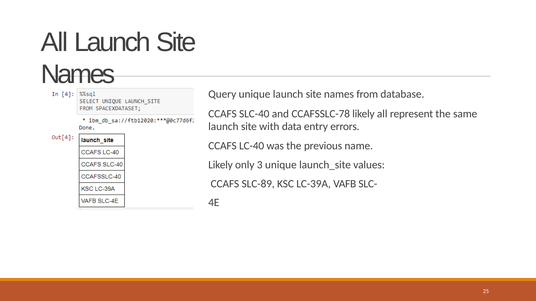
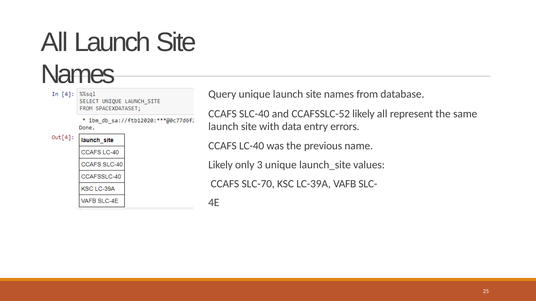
CCAFSSLC-78: CCAFSSLC-78 -> CCAFSSLC-52
SLC-89: SLC-89 -> SLC-70
